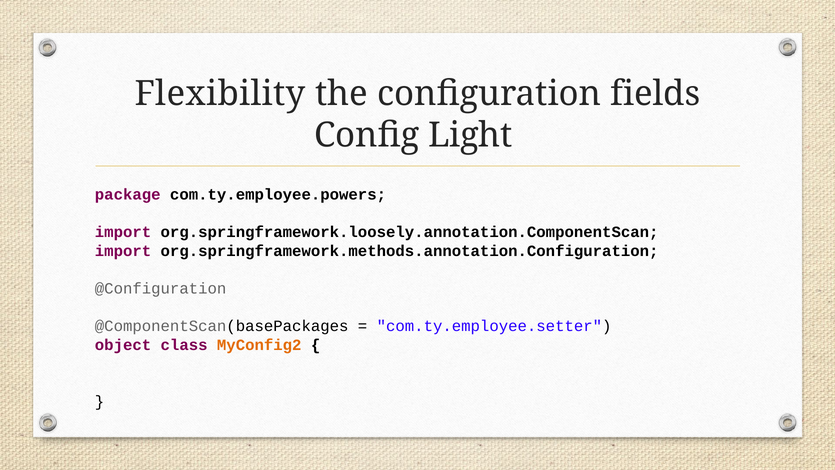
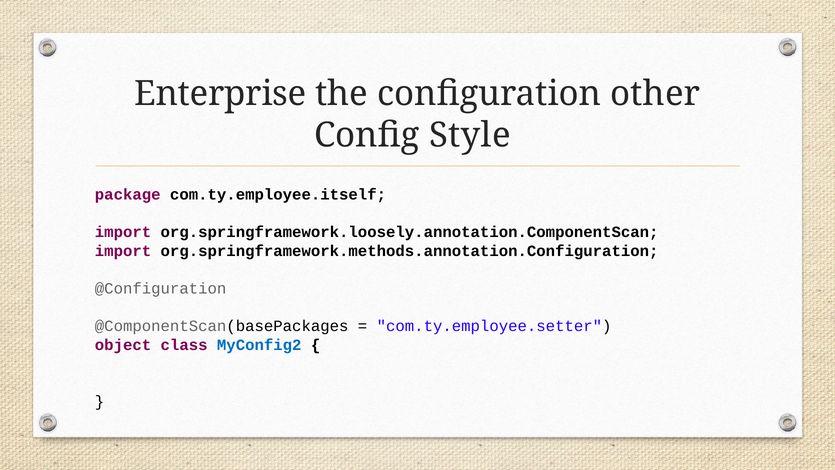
Flexibility: Flexibility -> Enterprise
fields: fields -> other
Light: Light -> Style
com.ty.employee.powers: com.ty.employee.powers -> com.ty.employee.itself
MyConfig2 colour: orange -> blue
